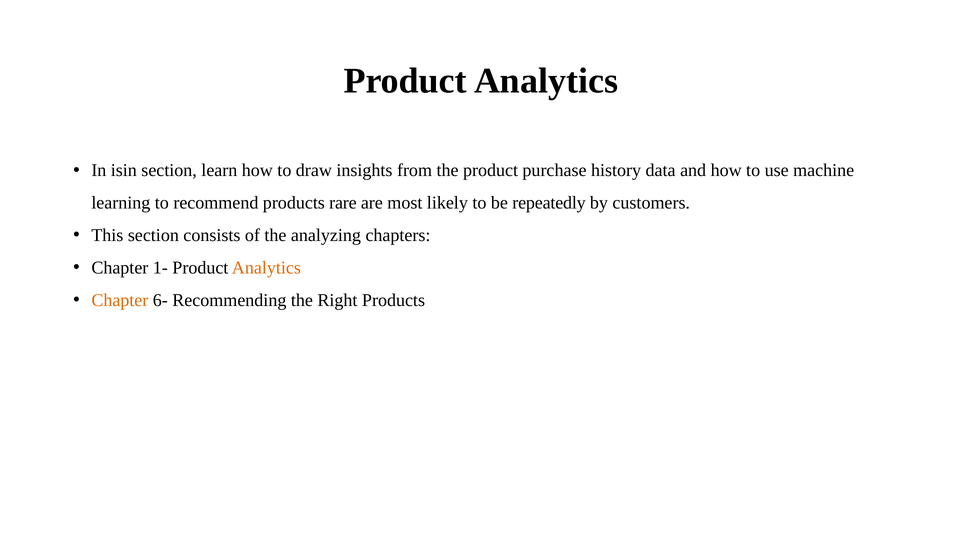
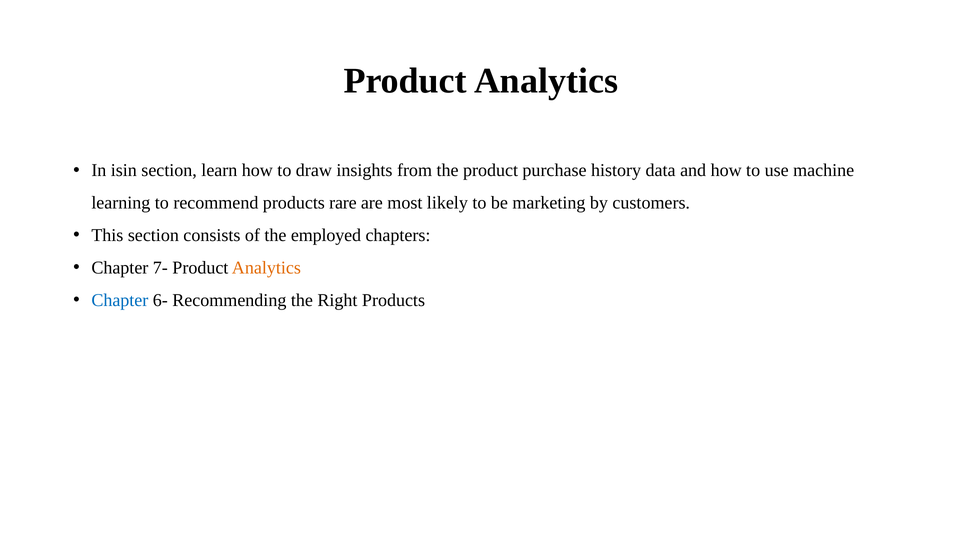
repeatedly: repeatedly -> marketing
analyzing: analyzing -> employed
1-: 1- -> 7-
Chapter at (120, 300) colour: orange -> blue
